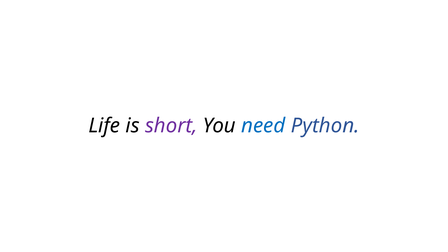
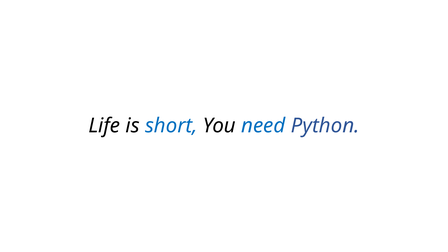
short colour: purple -> blue
